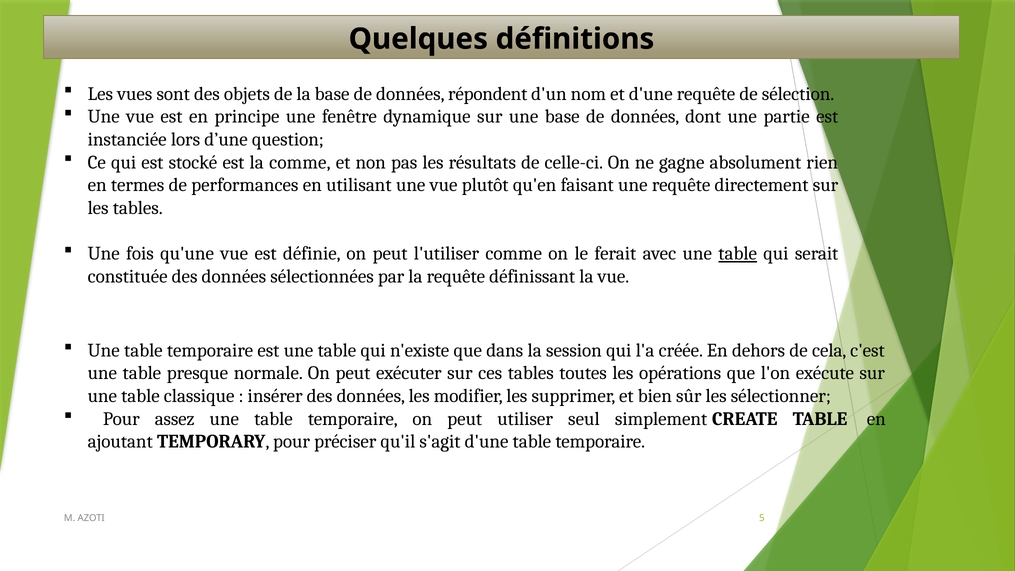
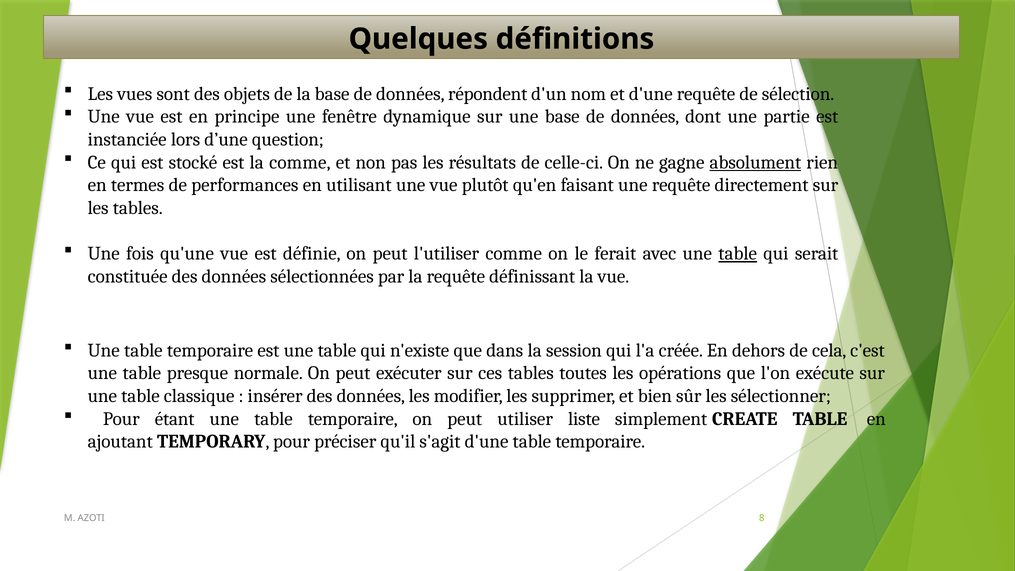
absolument underline: none -> present
assez: assez -> étant
seul: seul -> liste
5: 5 -> 8
